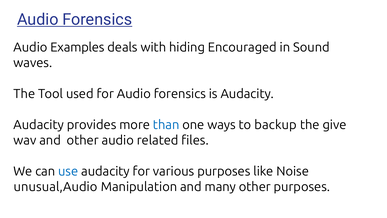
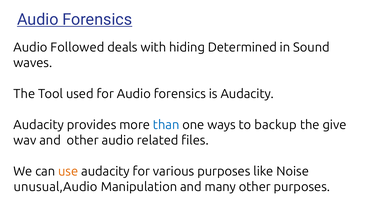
Examples: Examples -> Followed
Encouraged: Encouraged -> Determined
use colour: blue -> orange
